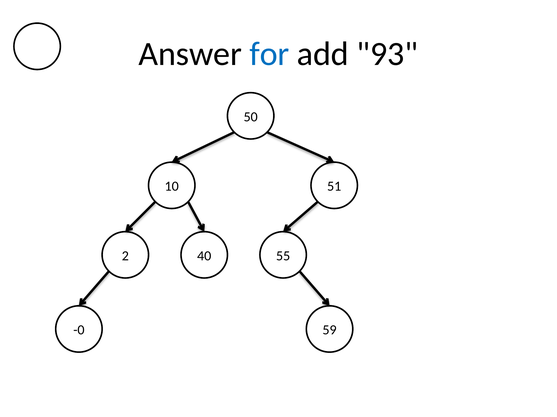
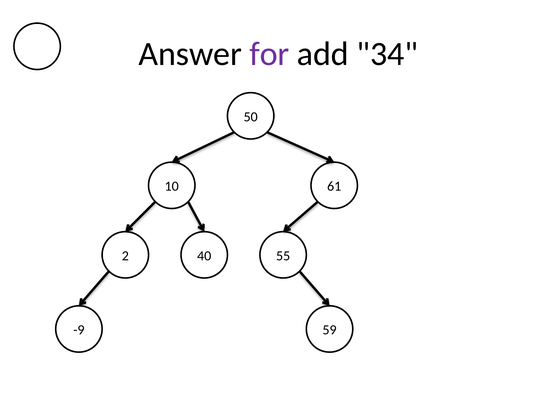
for colour: blue -> purple
93: 93 -> 34
51: 51 -> 61
-0: -0 -> -9
